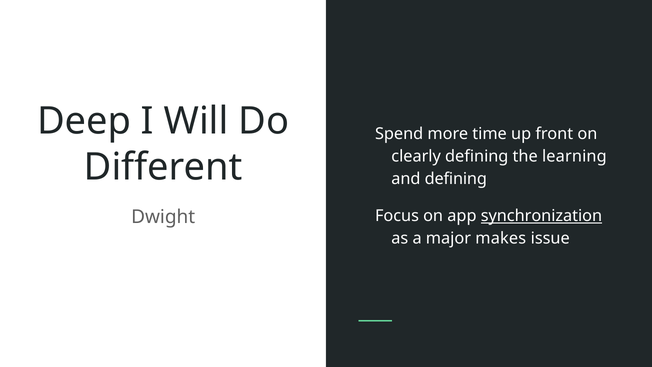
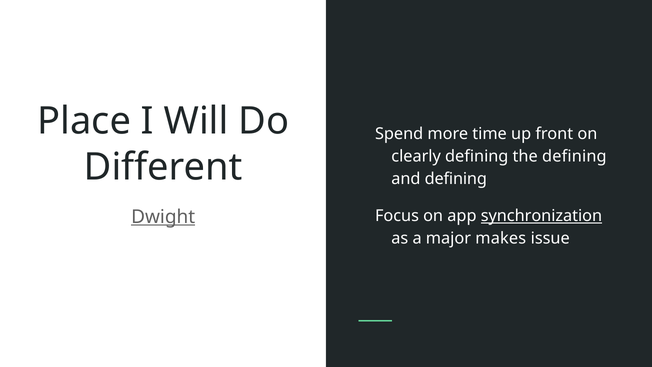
Deep: Deep -> Place
the learning: learning -> defining
Dwight underline: none -> present
